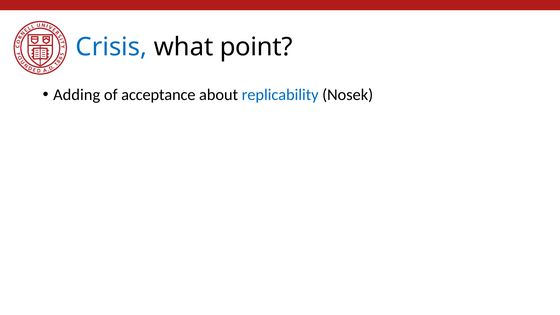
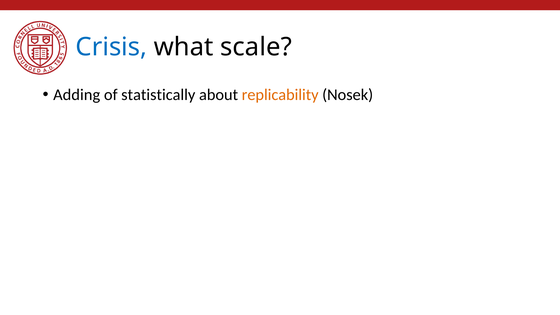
point: point -> scale
acceptance: acceptance -> statistically
replicability colour: blue -> orange
